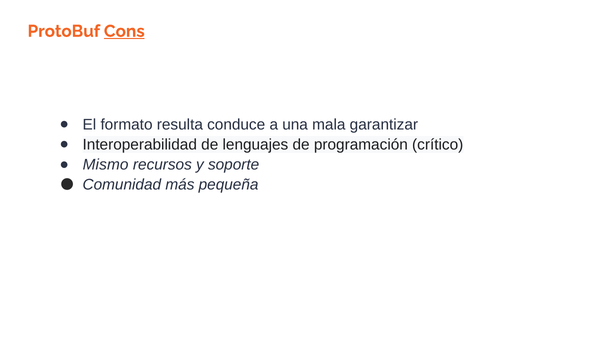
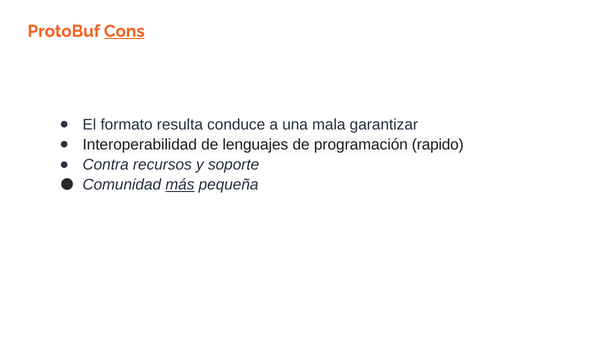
crítico: crítico -> rapido
Mismo: Mismo -> Contra
más underline: none -> present
